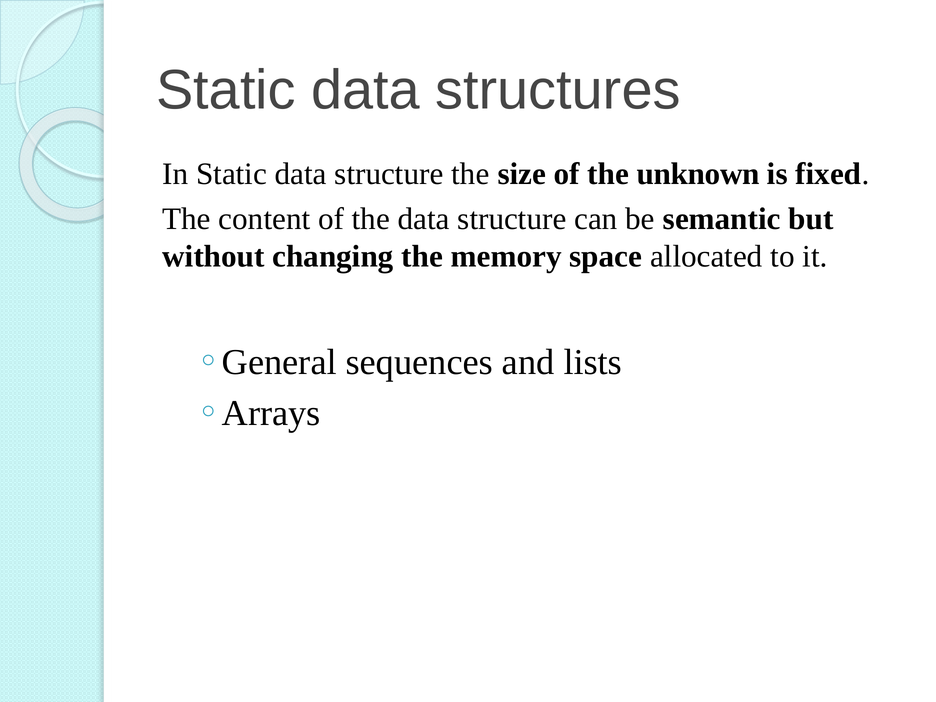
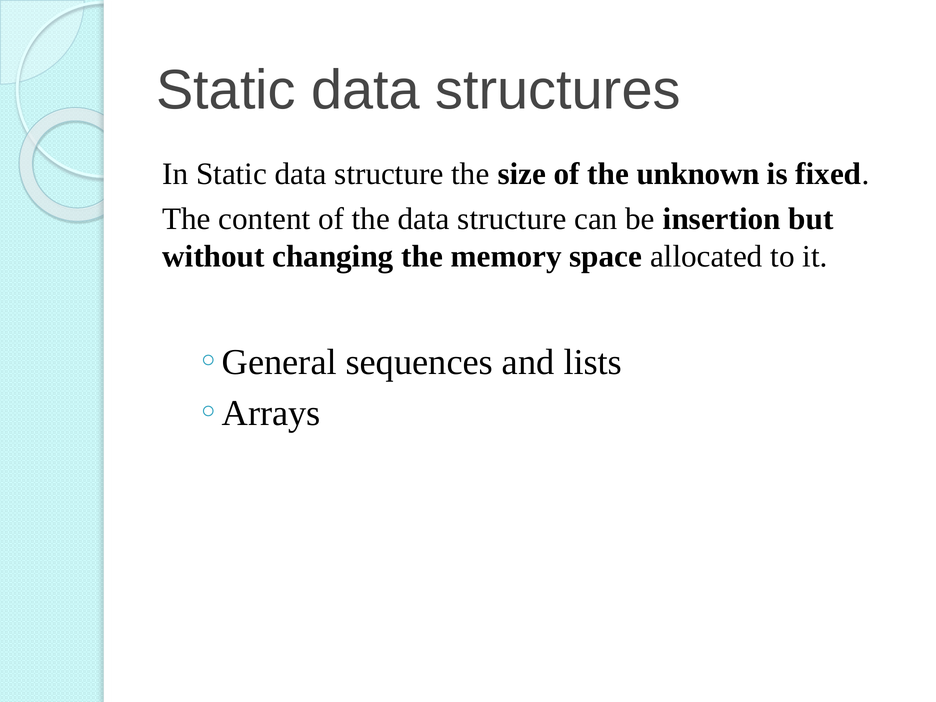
semantic: semantic -> insertion
